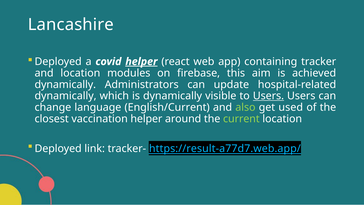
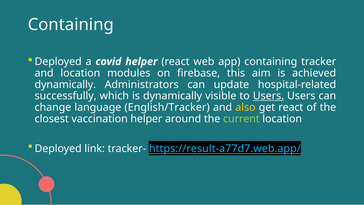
Lancashire at (71, 24): Lancashire -> Containing
helper at (141, 62) underline: present -> none
dynamically at (66, 96): dynamically -> successfully
English/Current: English/Current -> English/Tracker
also colour: light green -> yellow
get used: used -> react
